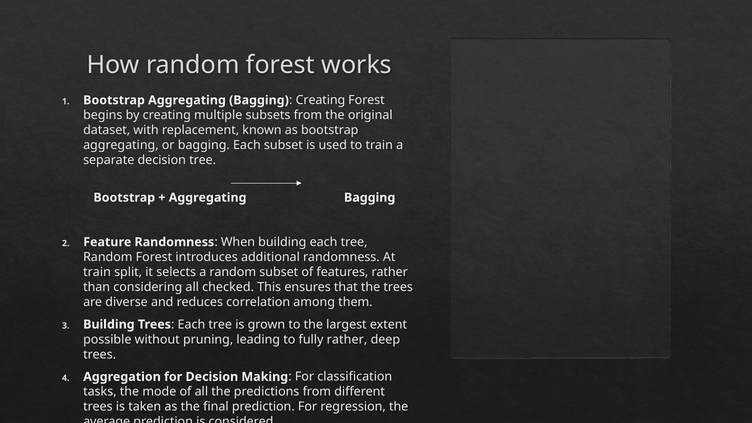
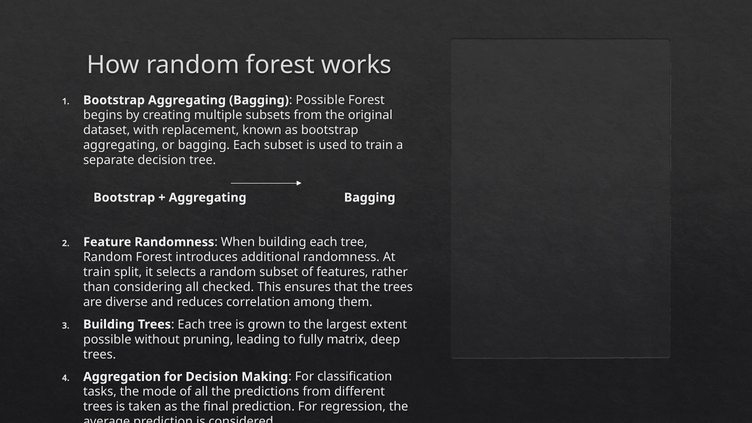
Bagging Creating: Creating -> Possible
fully rather: rather -> matrix
